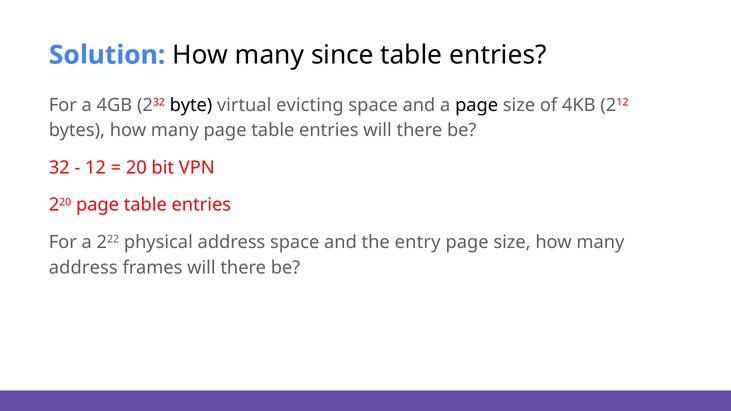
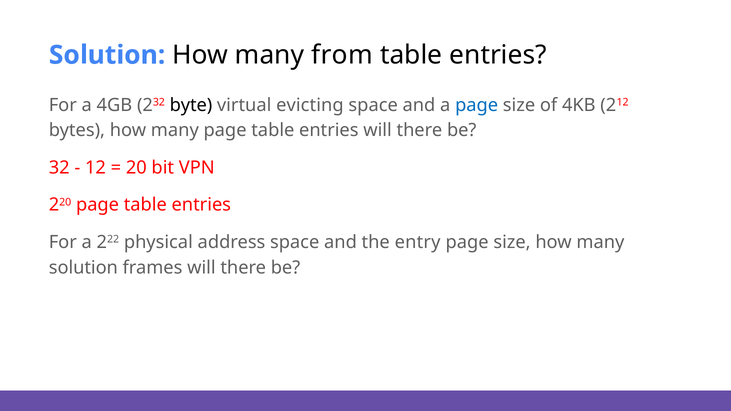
since: since -> from
page at (477, 105) colour: black -> blue
address at (83, 268): address -> solution
